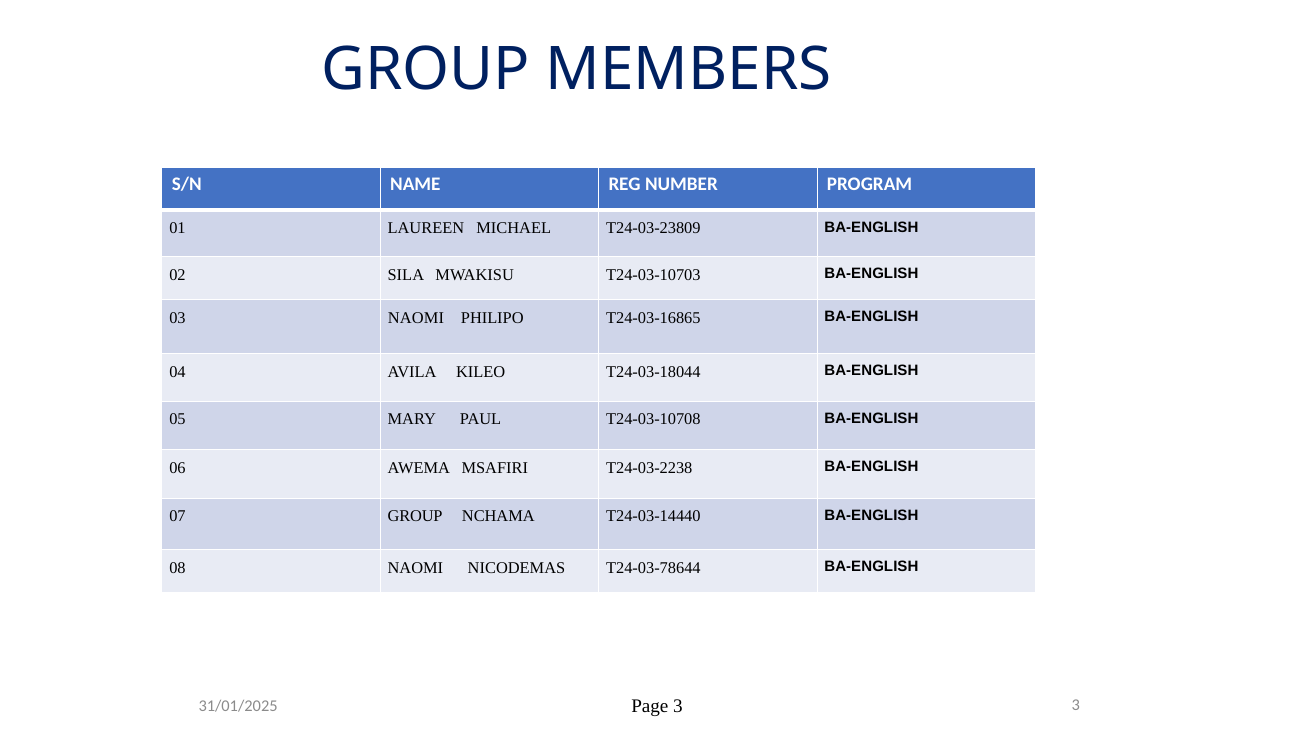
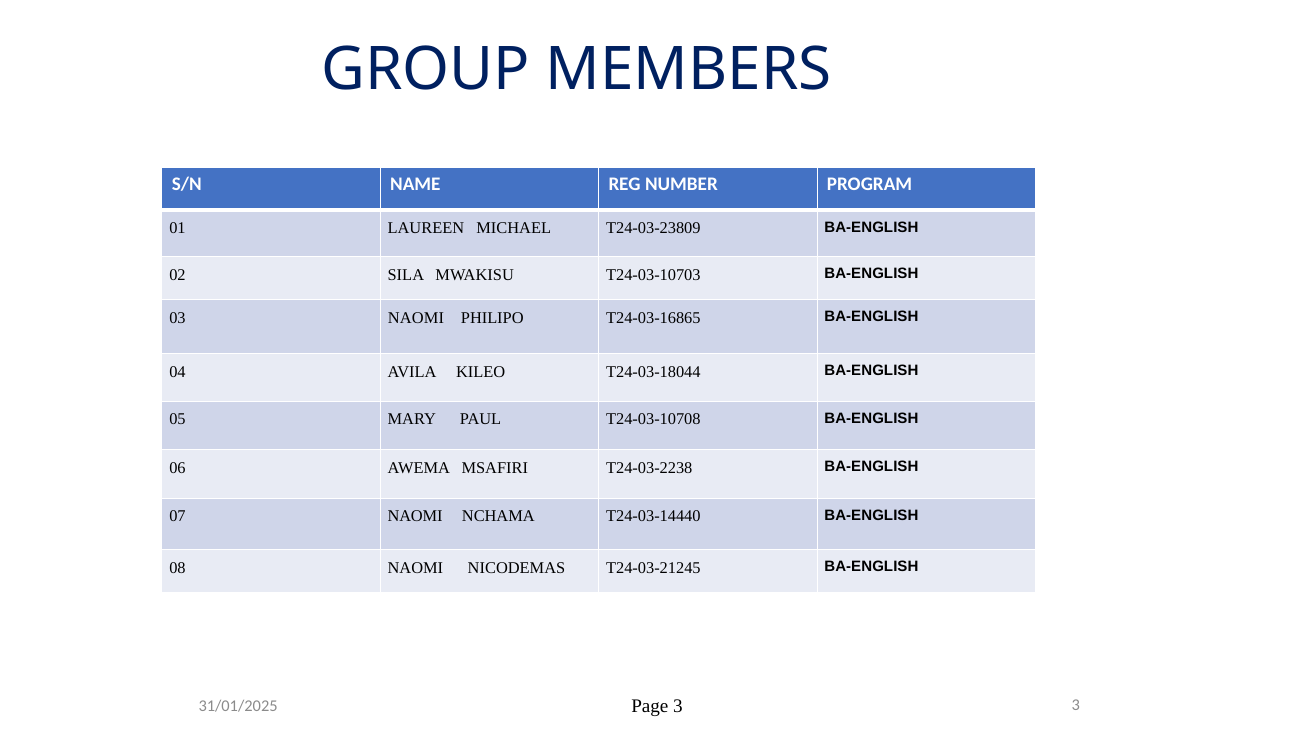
07 GROUP: GROUP -> NAOMI
T24-03-78644: T24-03-78644 -> T24-03-21245
